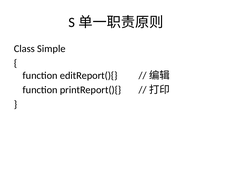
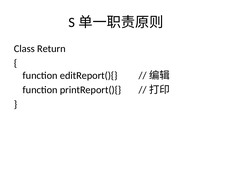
Simple: Simple -> Return
